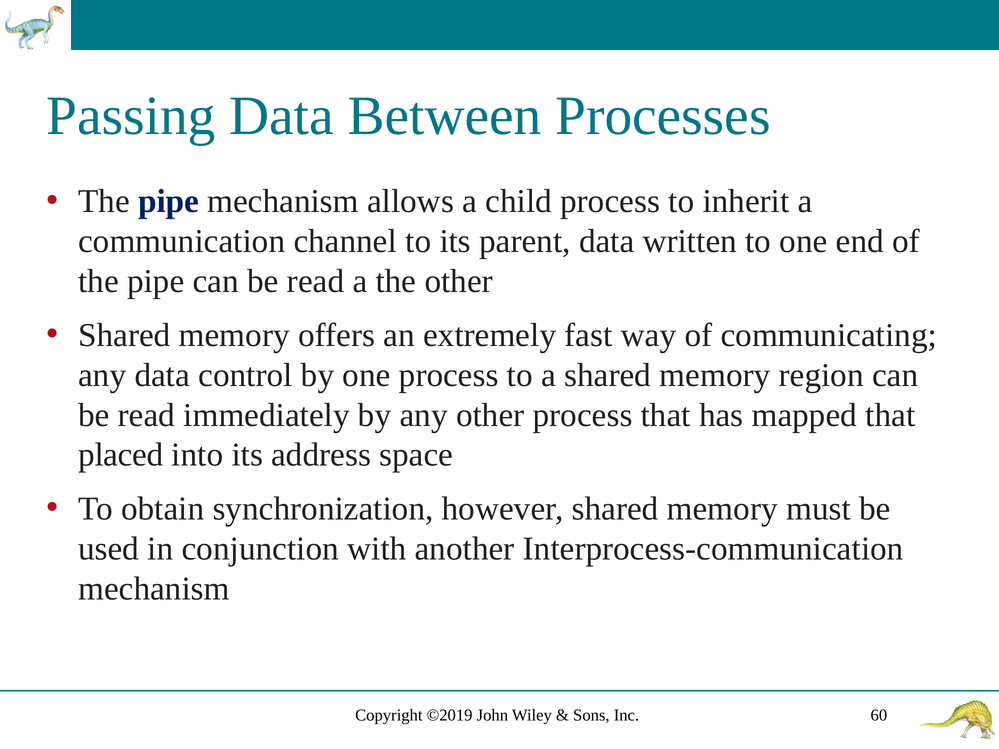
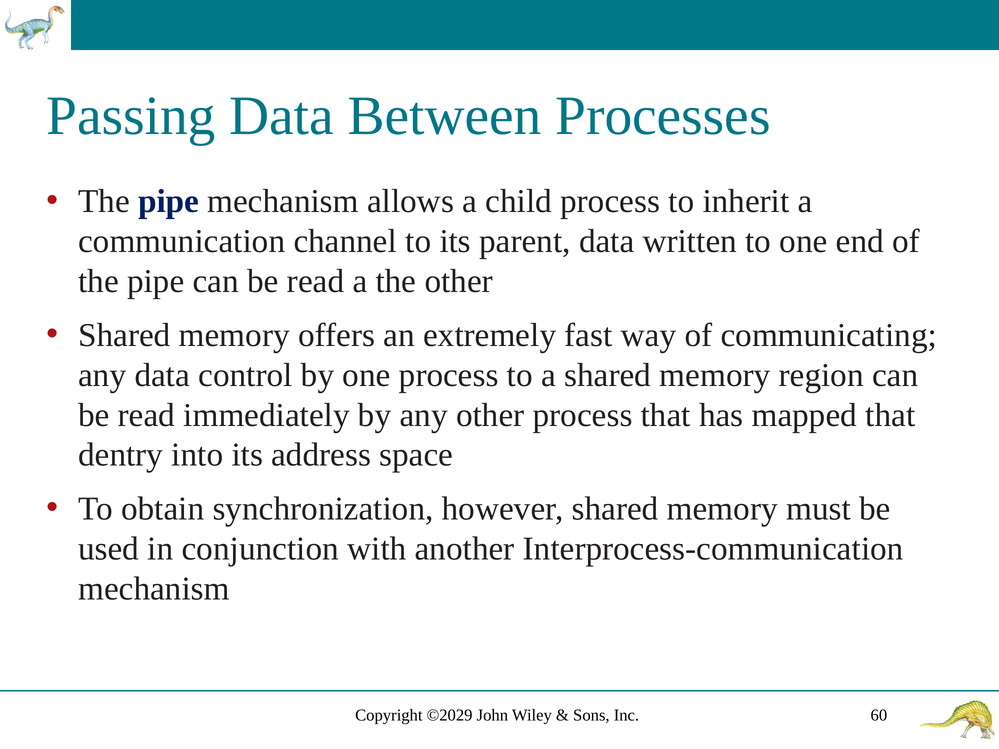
placed: placed -> dentry
©2019: ©2019 -> ©2029
